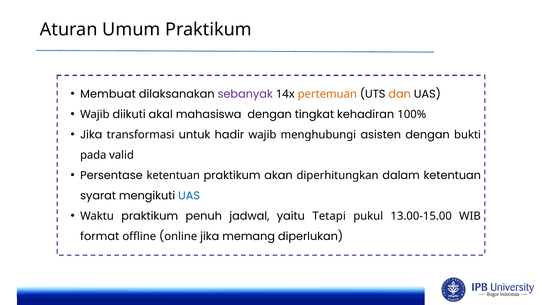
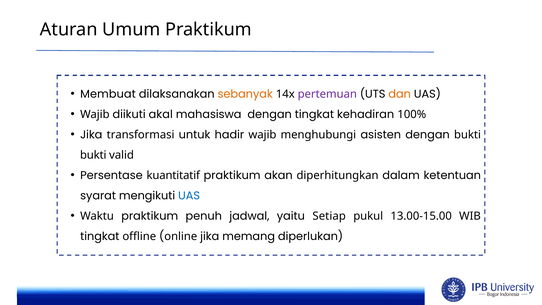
sebanyak colour: purple -> orange
pertemuan colour: orange -> purple
pada at (93, 155): pada -> bukti
Persentase ketentuan: ketentuan -> kuantitatif
Tetapi: Tetapi -> Setiap
format at (100, 236): format -> tingkat
